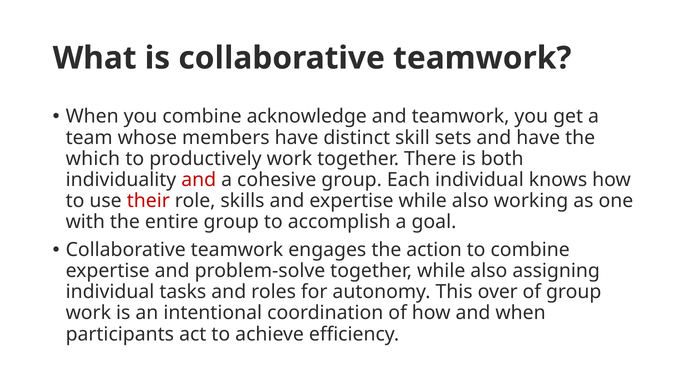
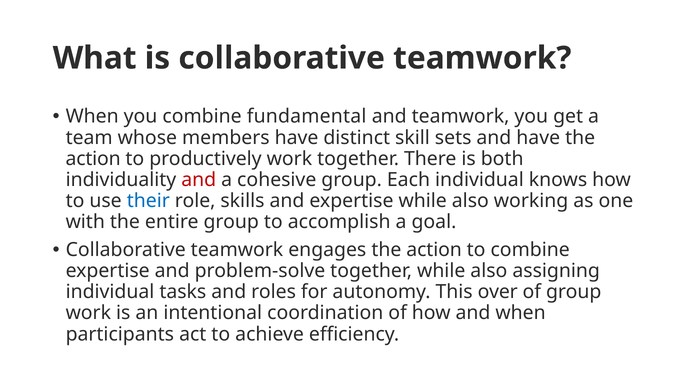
acknowledge: acknowledge -> fundamental
which at (93, 158): which -> action
their colour: red -> blue
